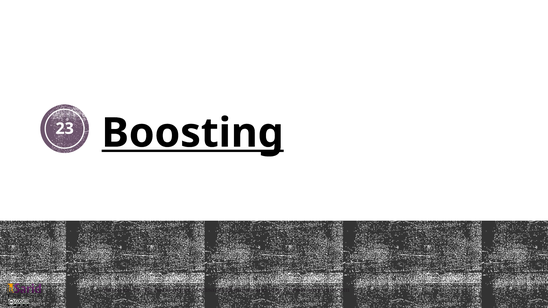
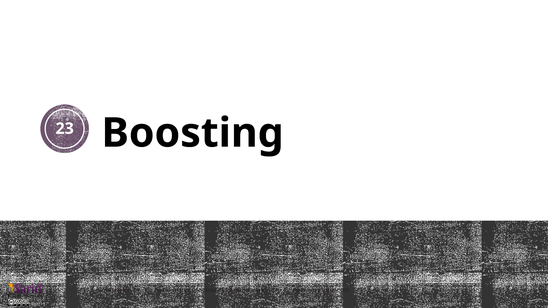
Boosting underline: present -> none
